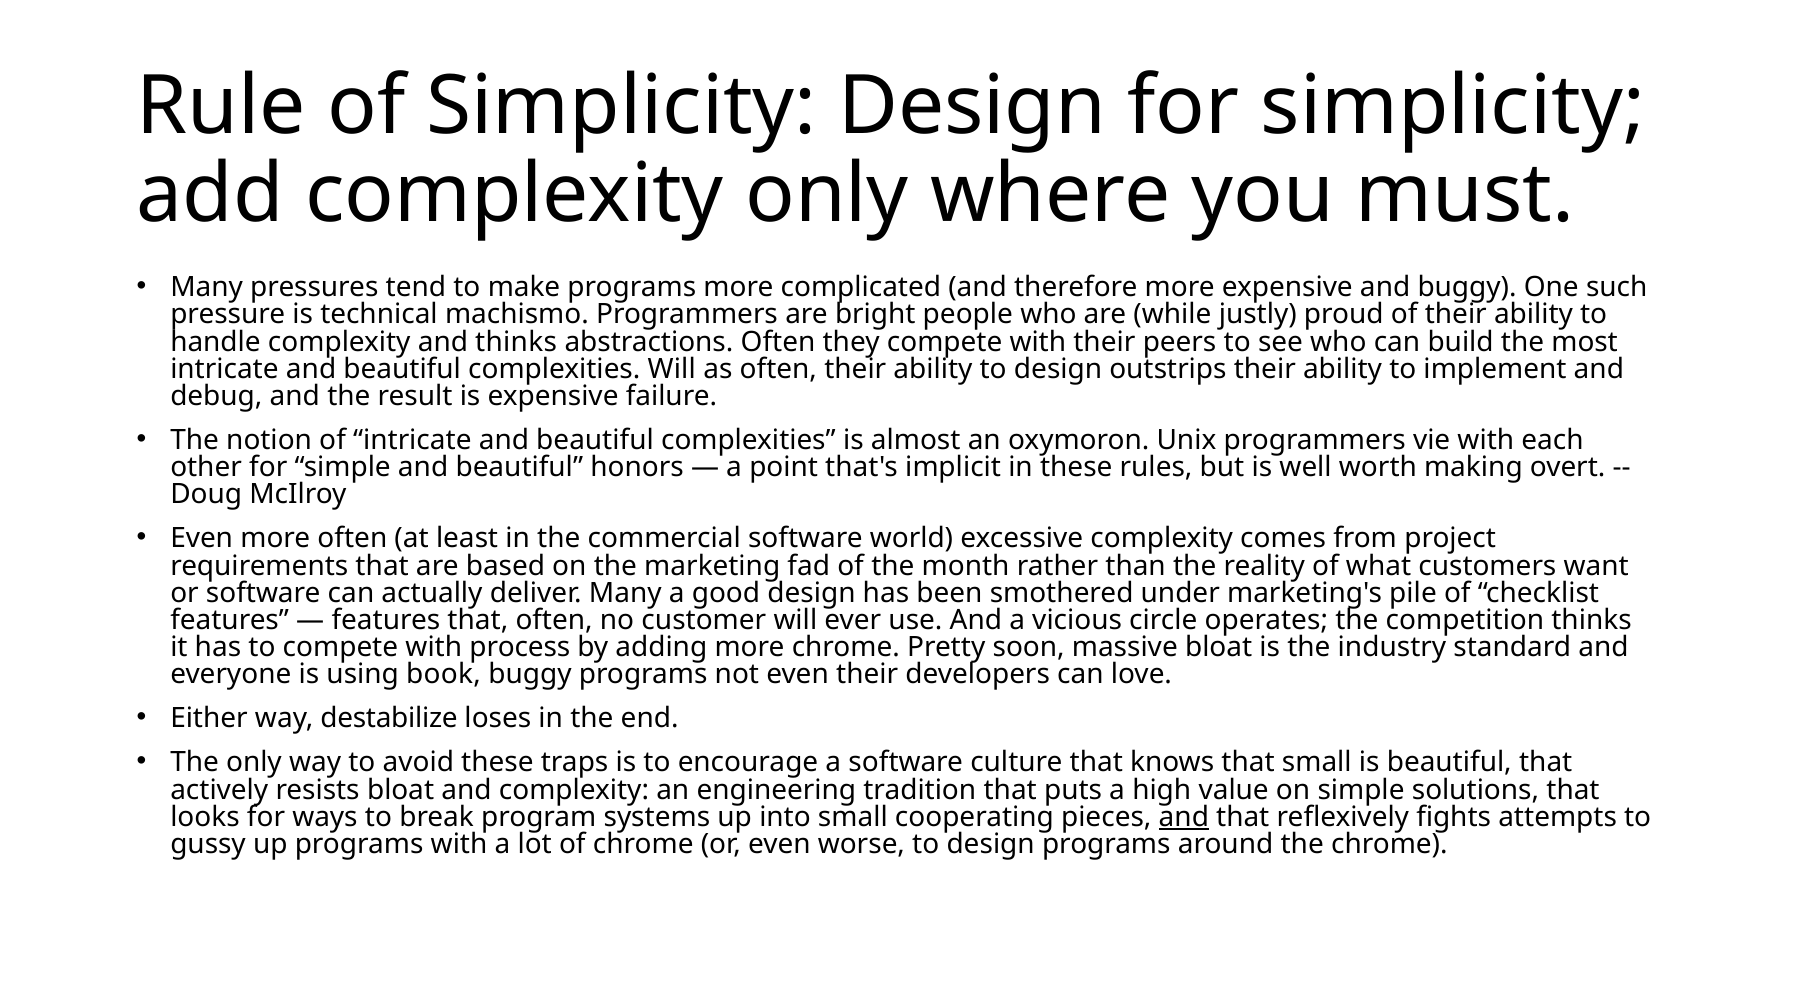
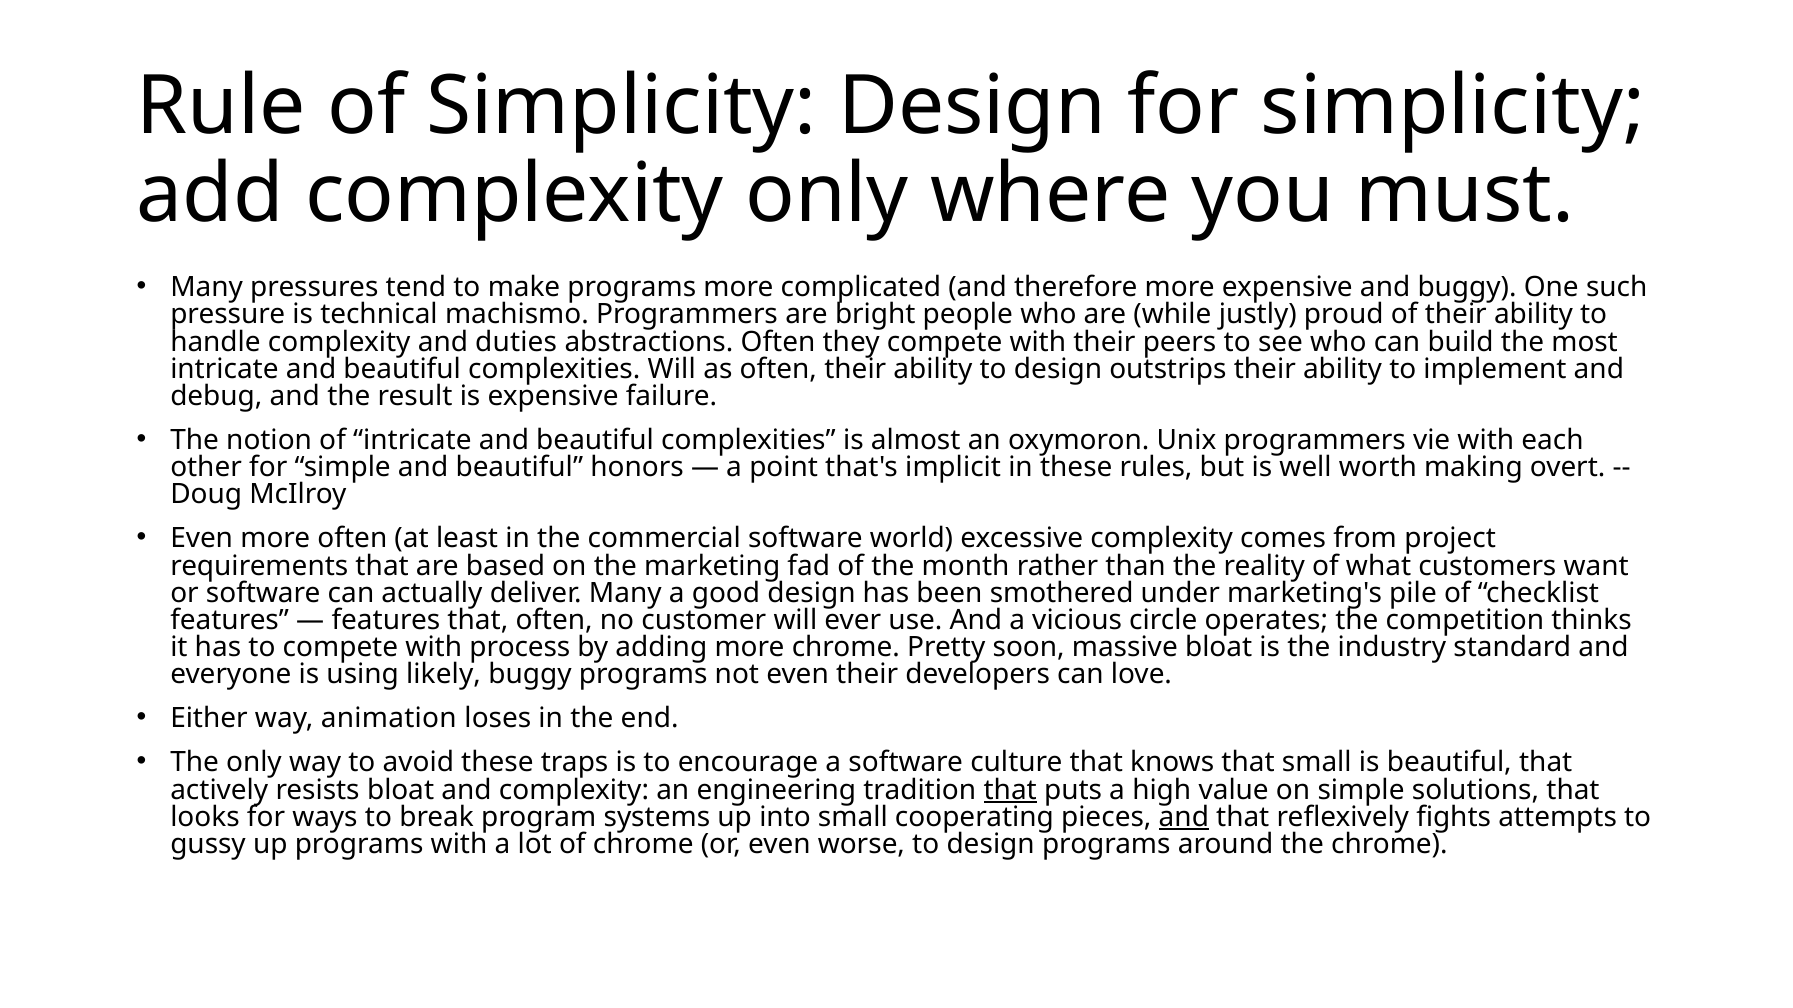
and thinks: thinks -> duties
book: book -> likely
destabilize: destabilize -> animation
that at (1010, 790) underline: none -> present
